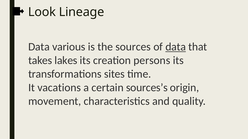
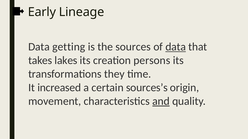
Look: Look -> Early
various: various -> getting
sites: sites -> they
vacations: vacations -> increased
and underline: none -> present
